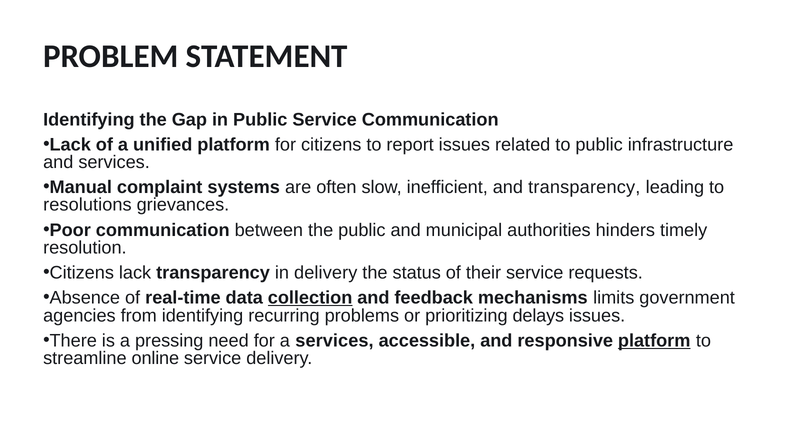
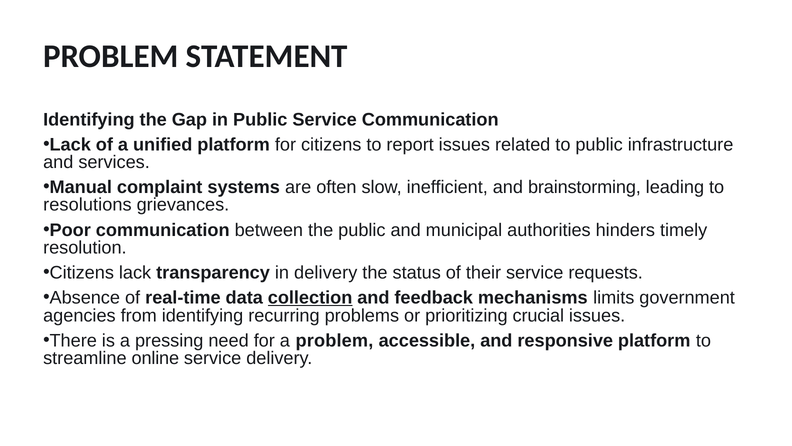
and transparency: transparency -> brainstorming
delays: delays -> crucial
a services: services -> problem
platform at (654, 340) underline: present -> none
